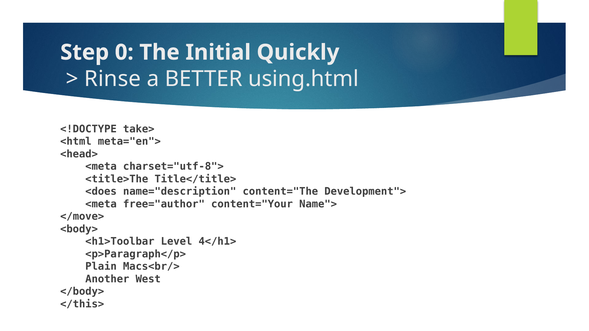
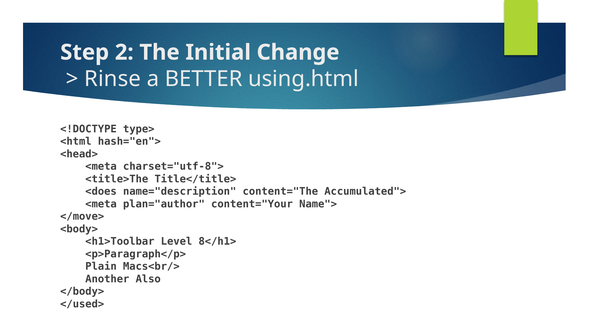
0: 0 -> 2
Quickly: Quickly -> Change
take>: take> -> type>
meta="en">: meta="en"> -> hash="en">
Development">: Development"> -> Accumulated">
free="author: free="author -> plan="author
4</h1>: 4</h1> -> 8</h1>
West: West -> Also
</this>: </this> -> </used>
